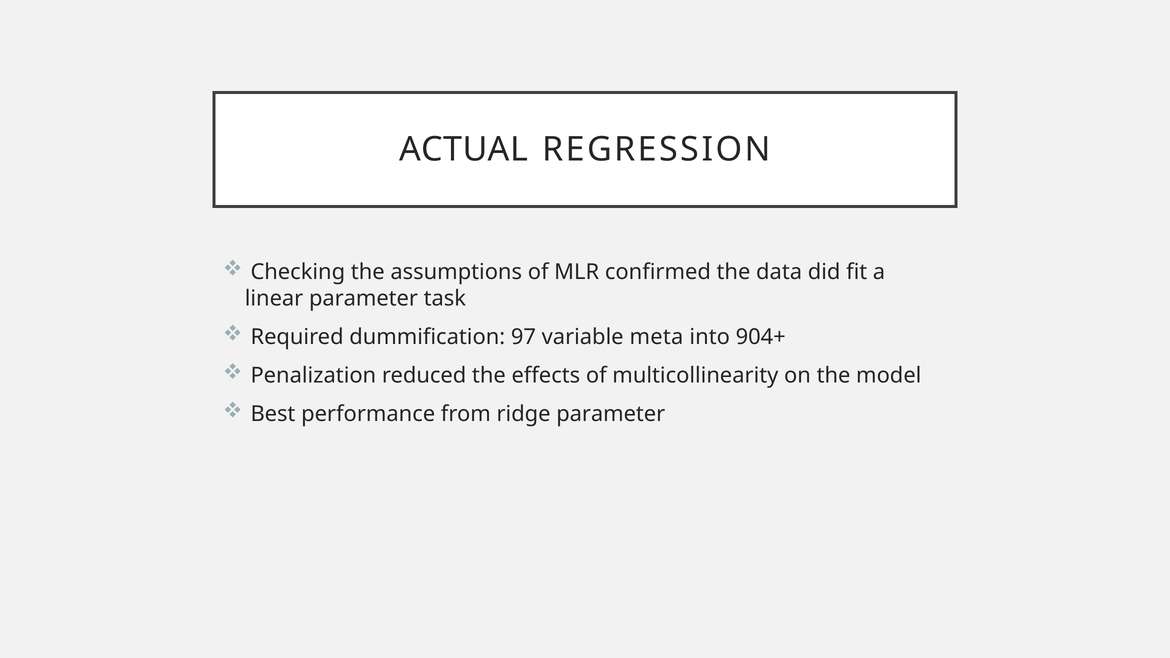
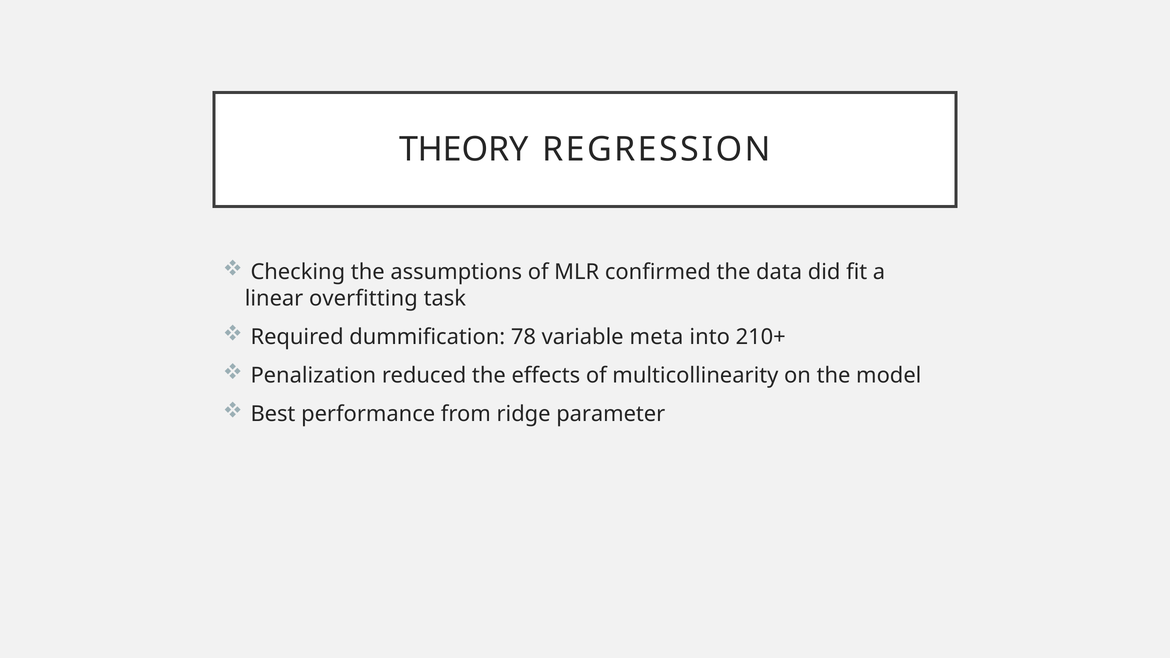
ACTUAL: ACTUAL -> THEORY
linear parameter: parameter -> overfitting
97: 97 -> 78
904+: 904+ -> 210+
